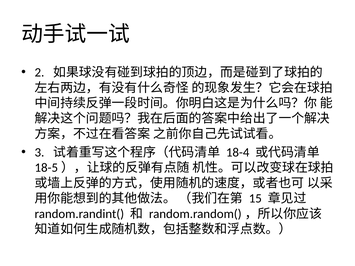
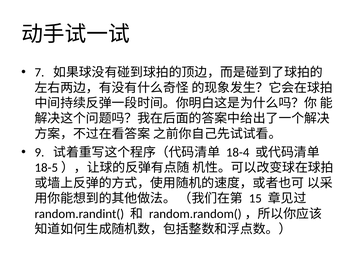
2: 2 -> 7
3: 3 -> 9
